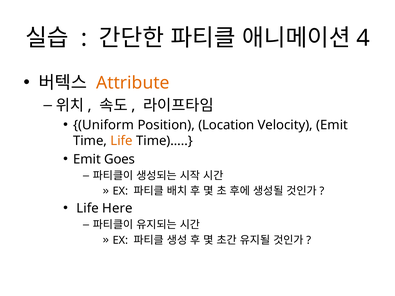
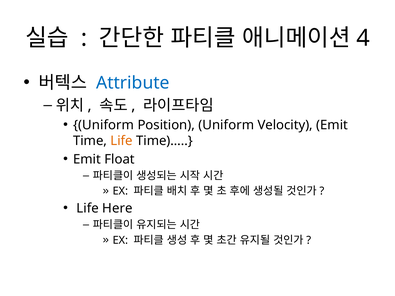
Attribute colour: orange -> blue
Position Location: Location -> Uniform
Goes: Goes -> Float
